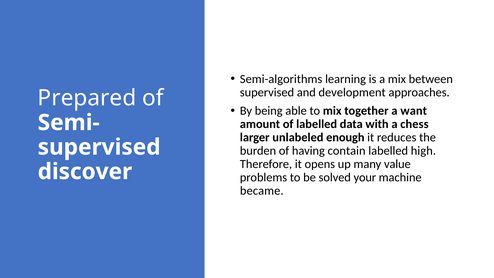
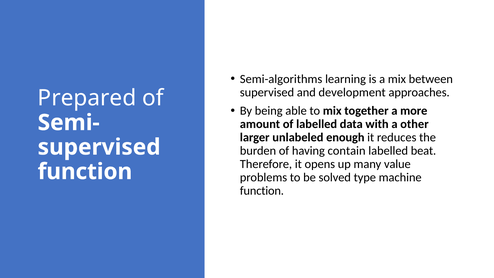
want: want -> more
chess: chess -> other
high: high -> beat
discover at (85, 172): discover -> function
your: your -> type
became at (262, 191): became -> function
